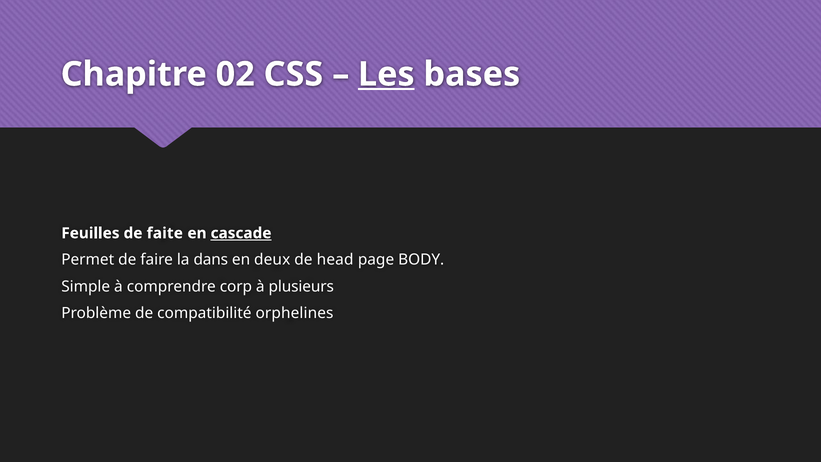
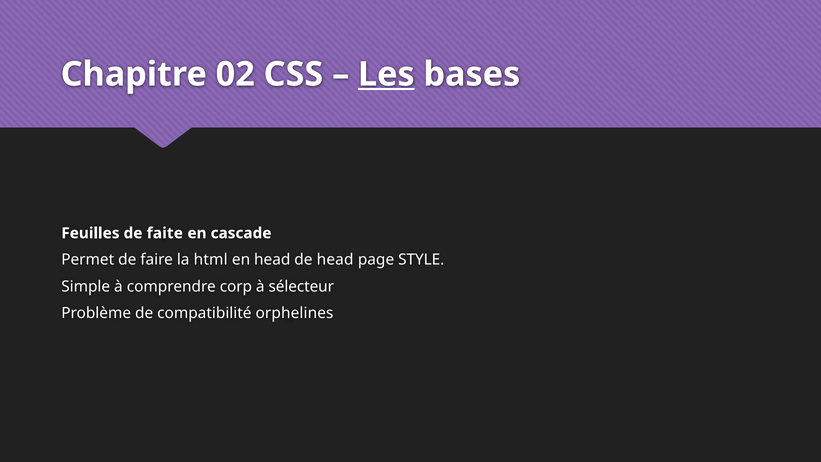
cascade underline: present -> none
dans: dans -> html
en deux: deux -> head
BODY: BODY -> STYLE
plusieurs: plusieurs -> sélecteur
